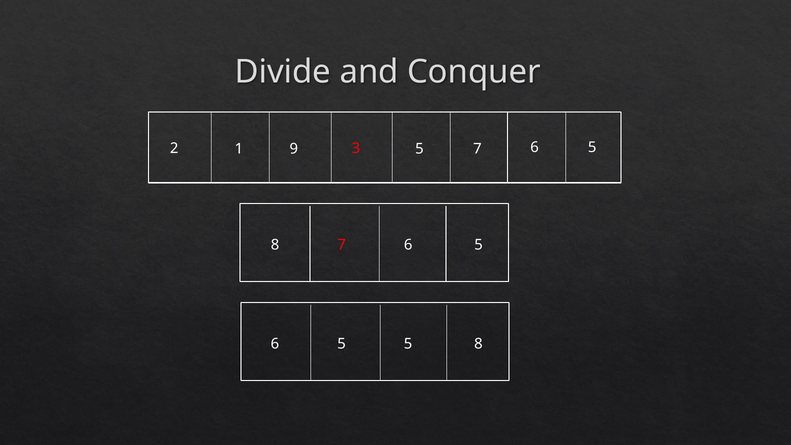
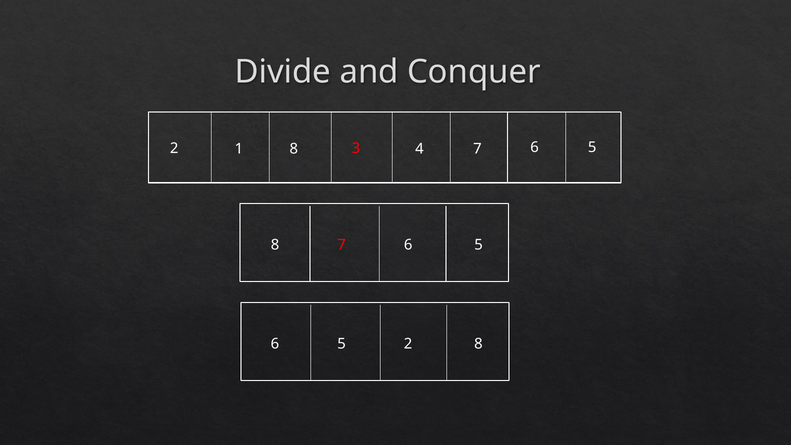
1 9: 9 -> 8
3 5: 5 -> 4
5 at (408, 344): 5 -> 2
